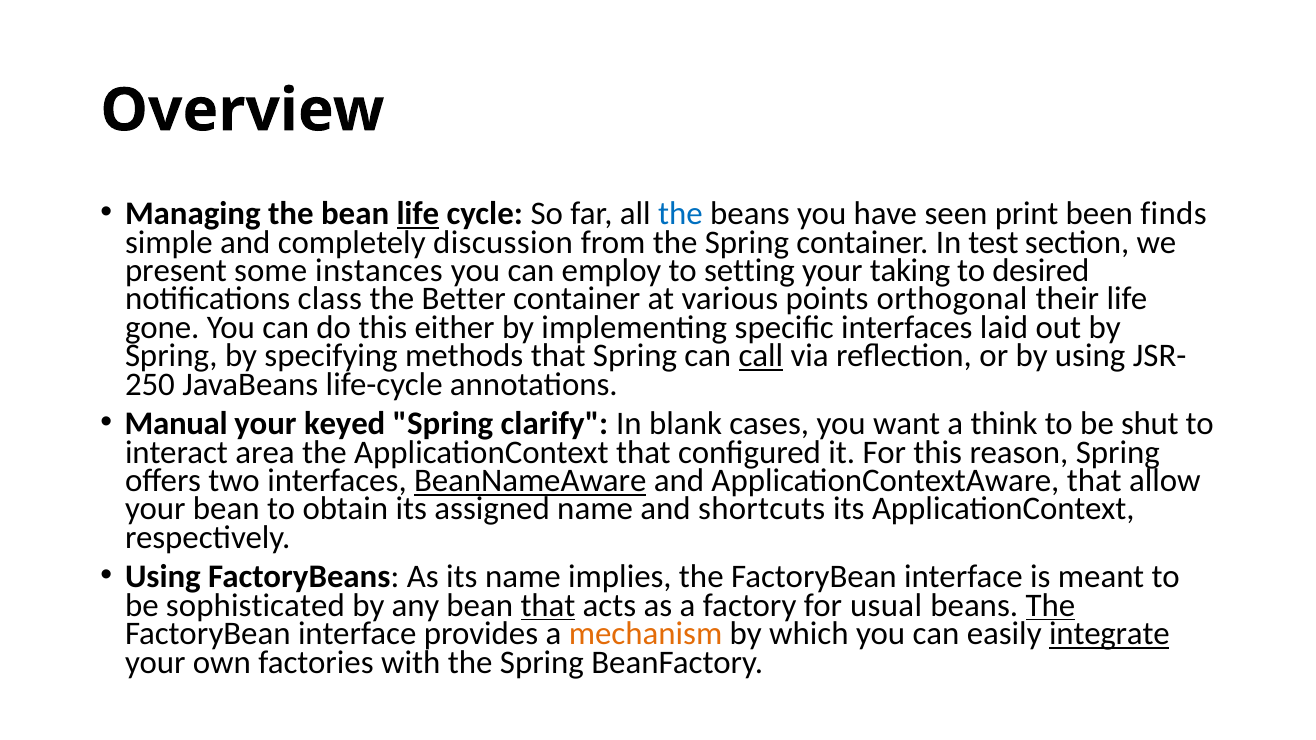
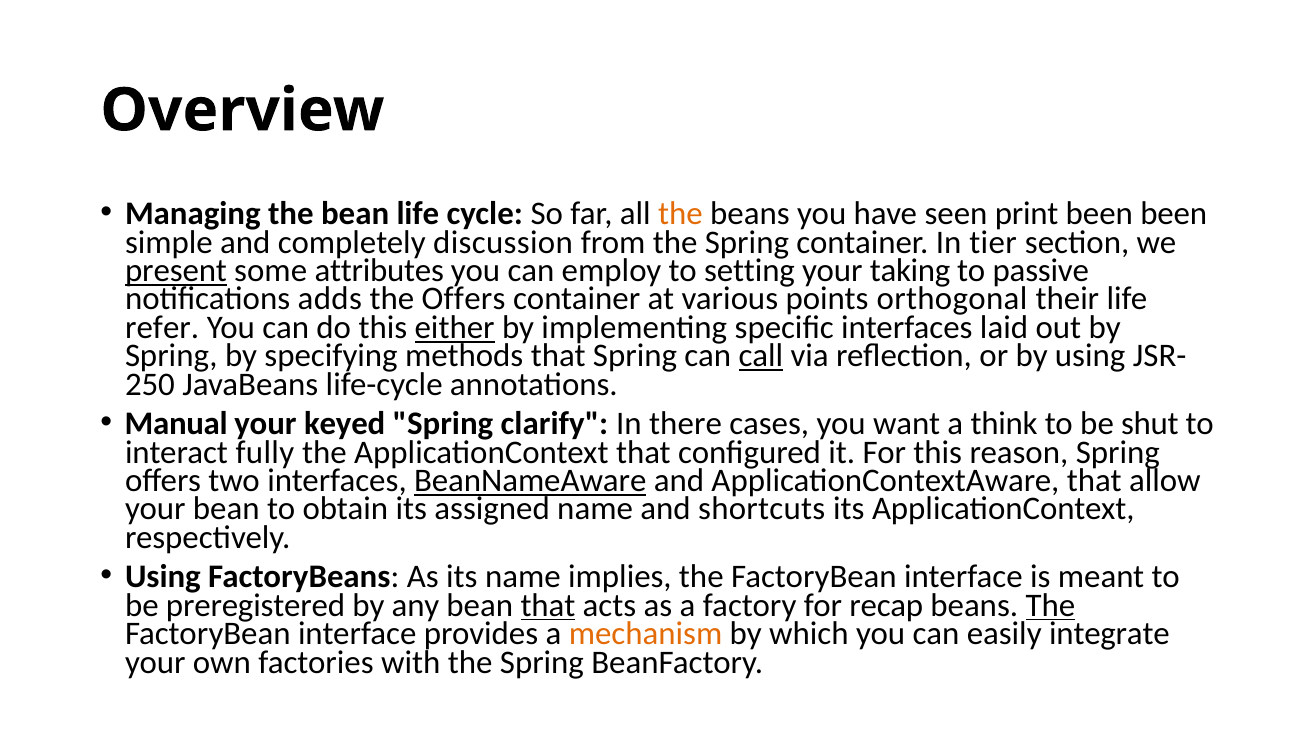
life at (418, 214) underline: present -> none
the at (680, 214) colour: blue -> orange
been finds: finds -> been
test: test -> tier
present underline: none -> present
instances: instances -> attributes
desired: desired -> passive
class: class -> adds
the Better: Better -> Offers
gone: gone -> refer
either underline: none -> present
blank: blank -> there
area: area -> fully
sophisticated: sophisticated -> preregistered
usual: usual -> recap
integrate underline: present -> none
